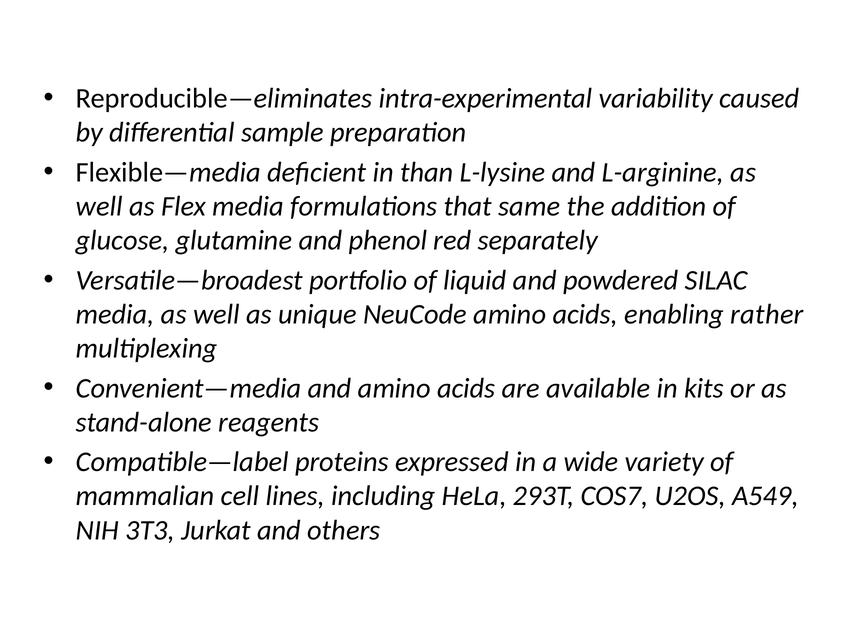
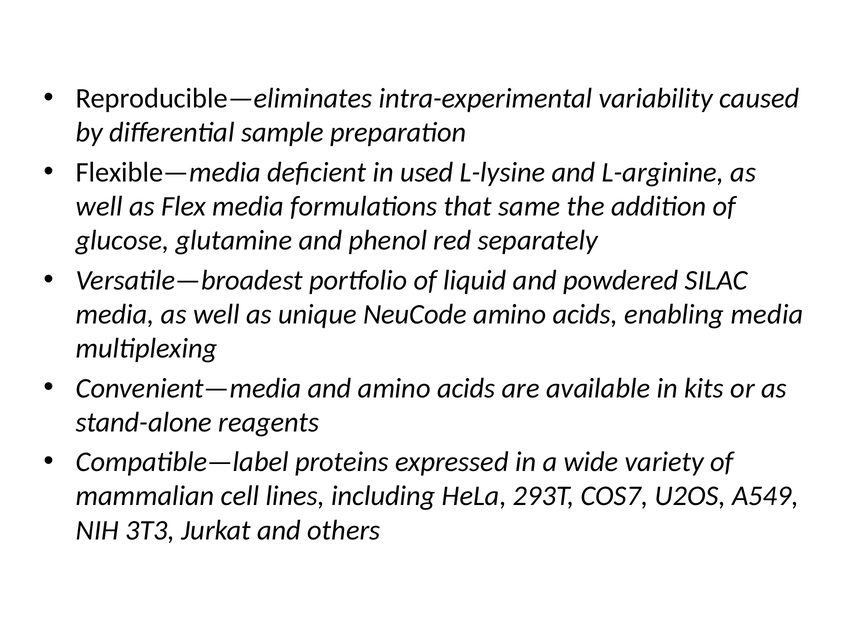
than: than -> used
enabling rather: rather -> media
